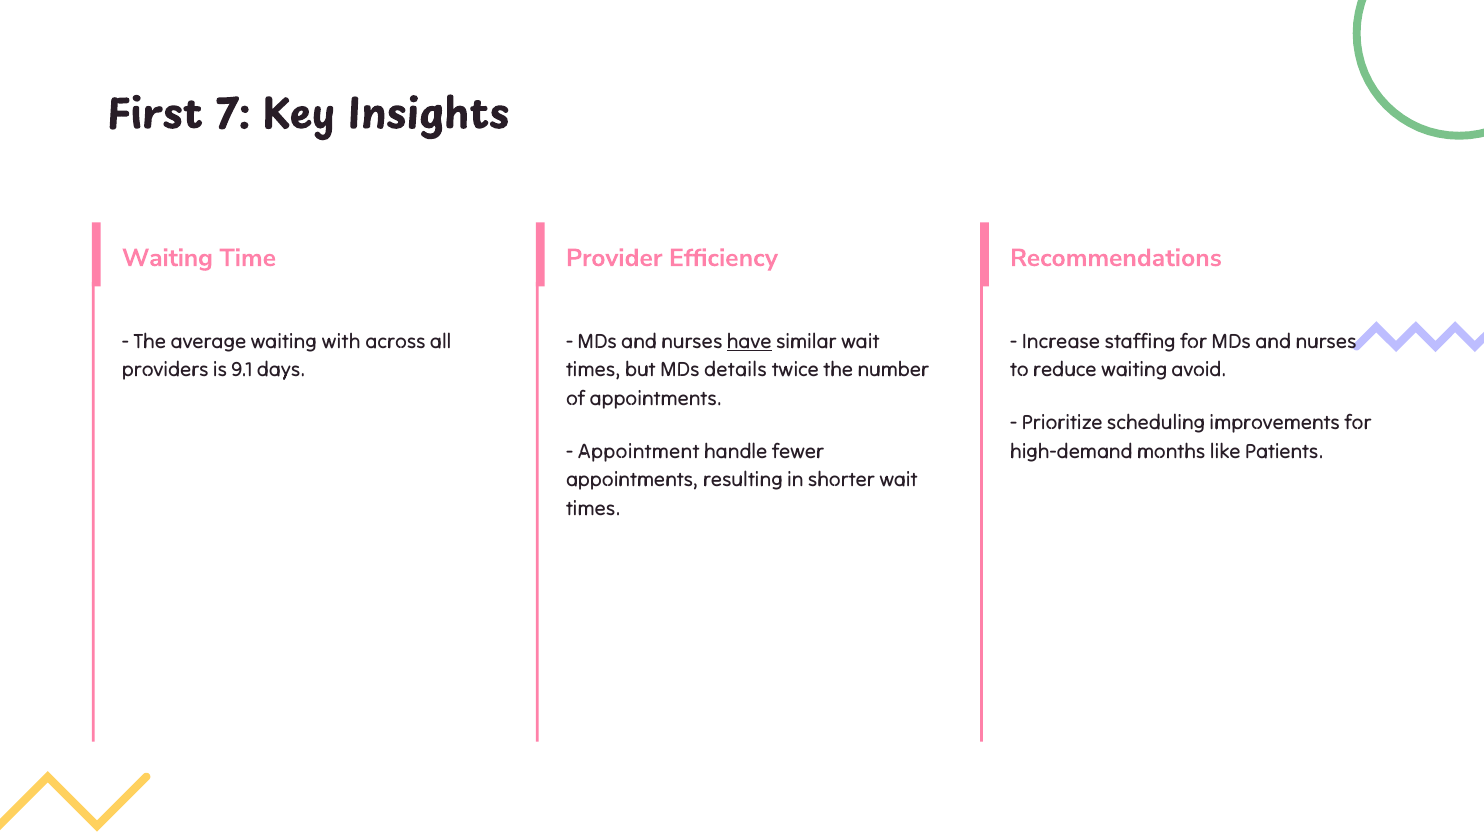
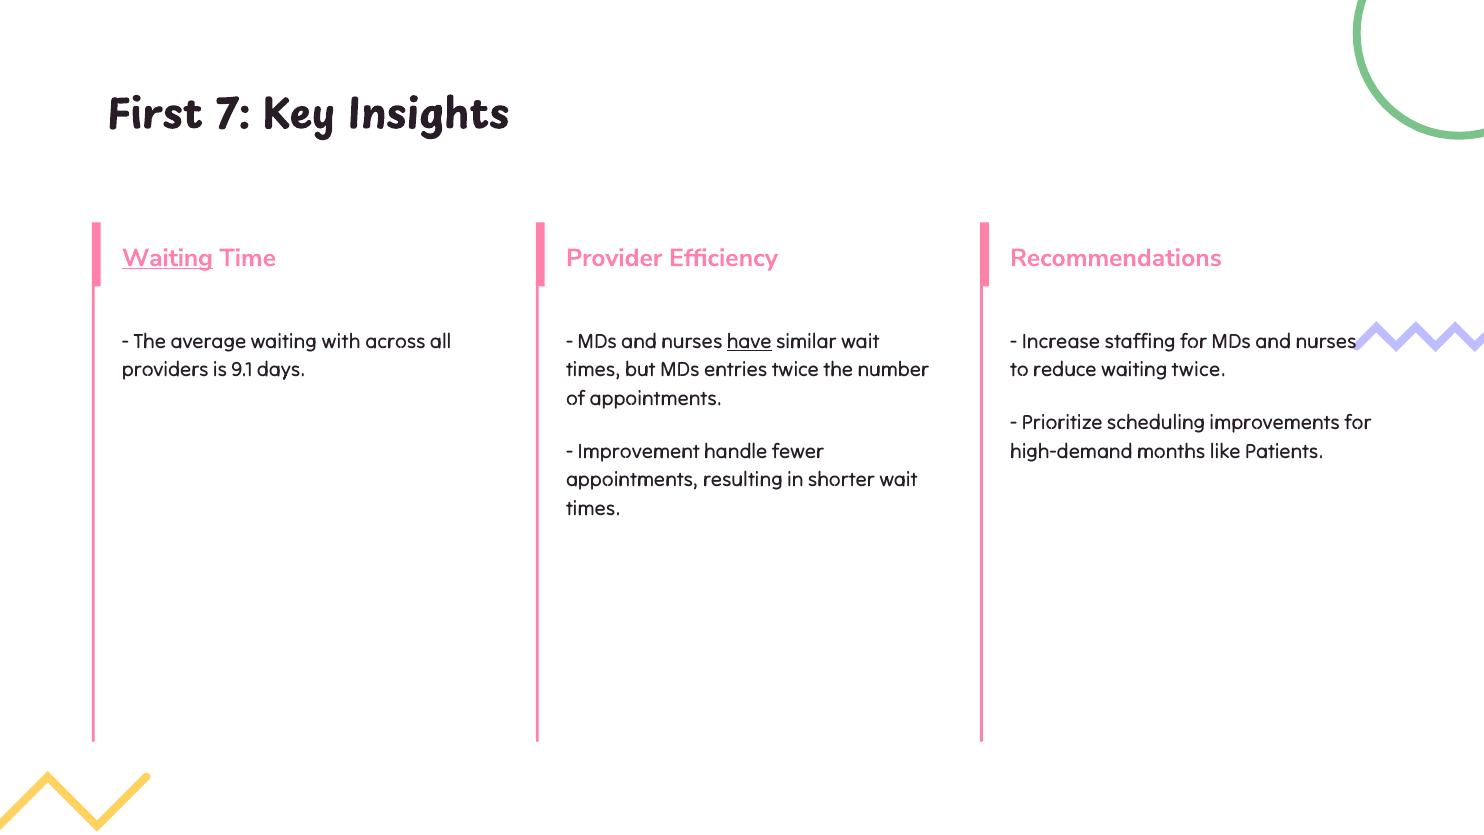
Waiting at (167, 258) underline: none -> present
details: details -> entries
waiting avoid: avoid -> twice
Appointment: Appointment -> Improvement
